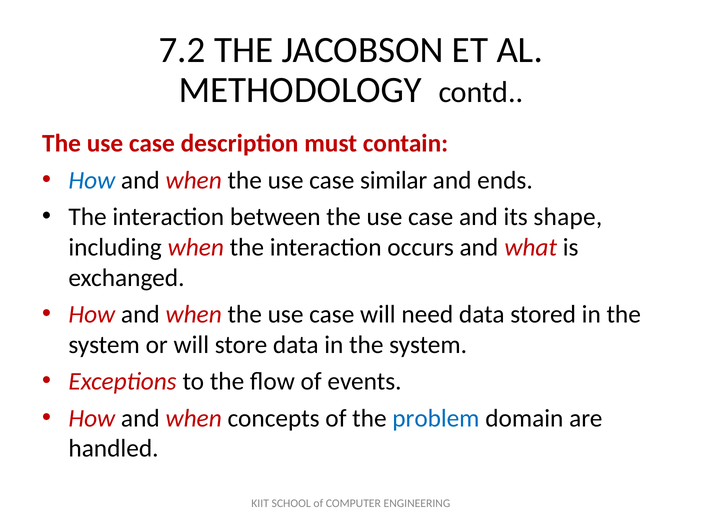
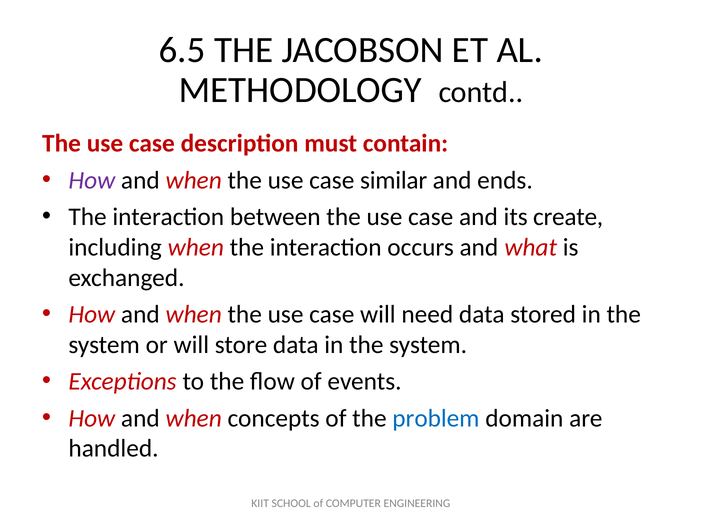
7.2: 7.2 -> 6.5
How at (92, 180) colour: blue -> purple
shape: shape -> create
